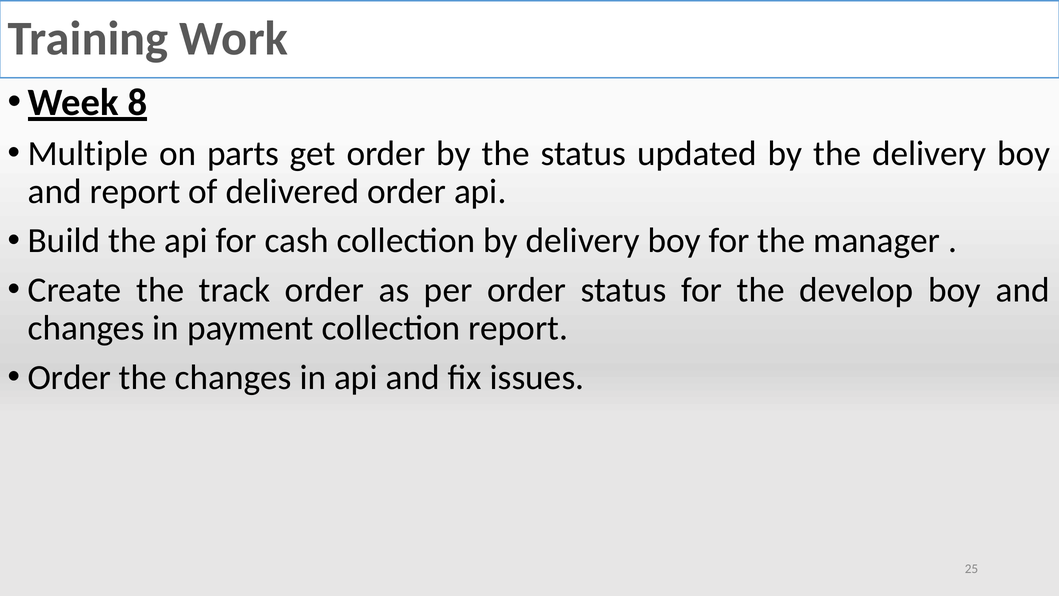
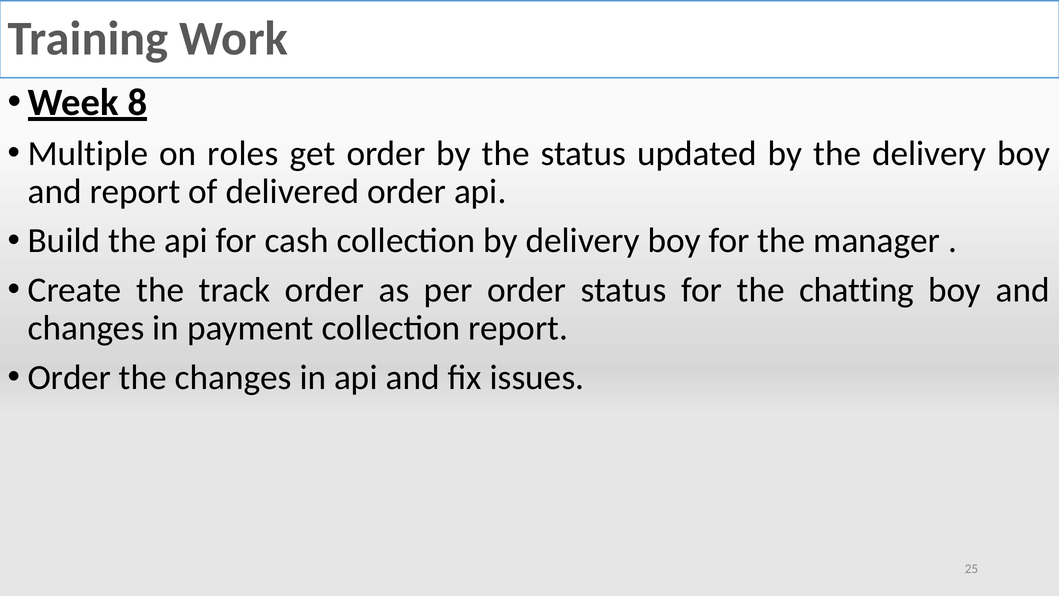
parts: parts -> roles
develop: develop -> chatting
